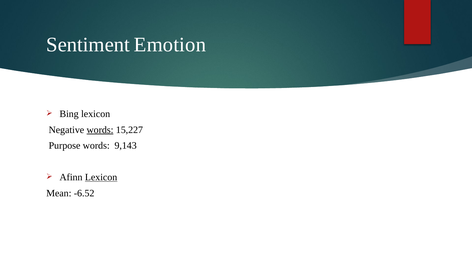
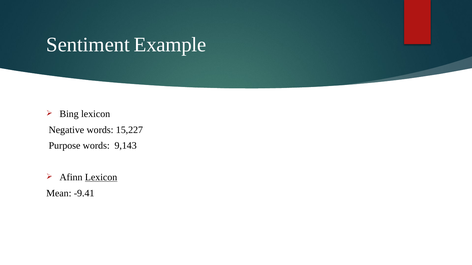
Emotion: Emotion -> Example
words at (100, 130) underline: present -> none
-6.52: -6.52 -> -9.41
